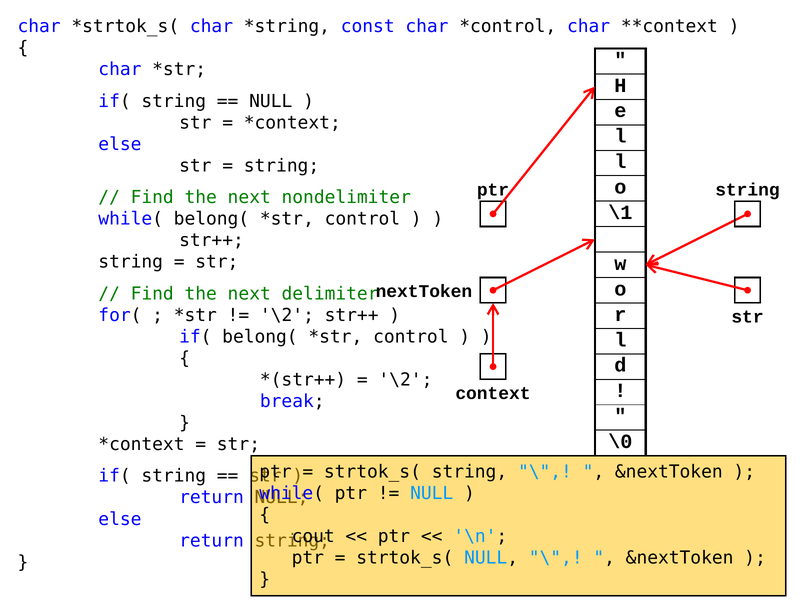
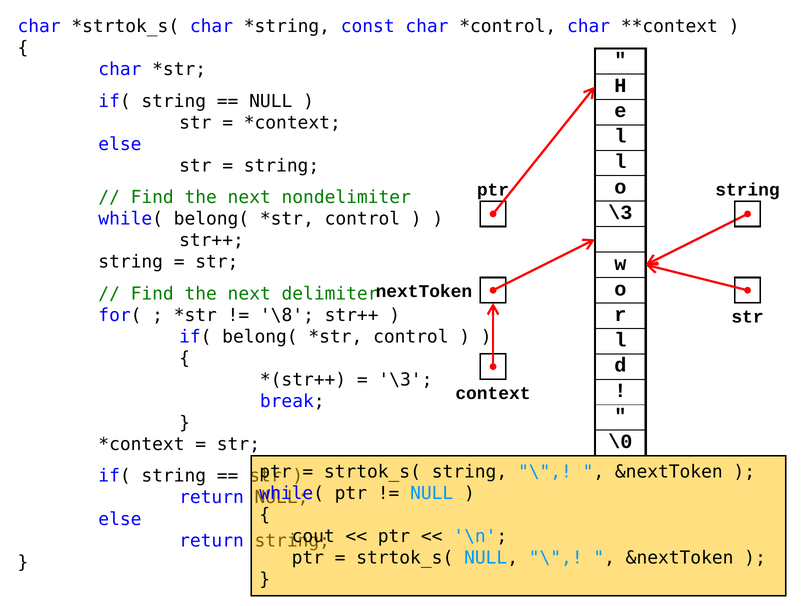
\1 at (620, 213): \1 -> \3
\2 at (287, 315): \2 -> \8
\2 at (405, 380): \2 -> \3
